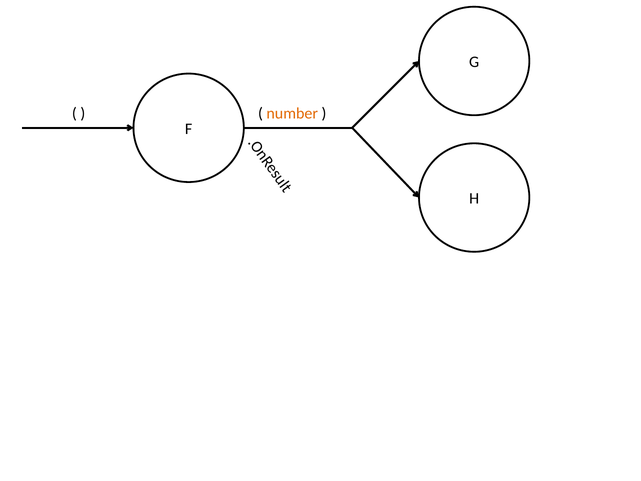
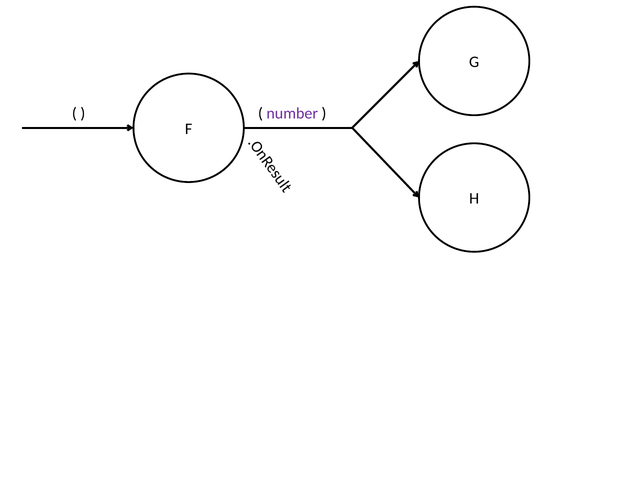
number colour: orange -> purple
